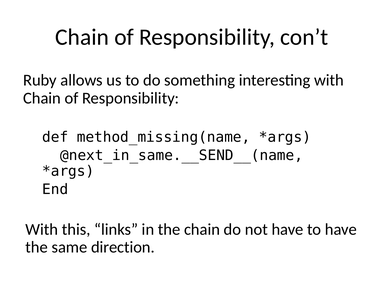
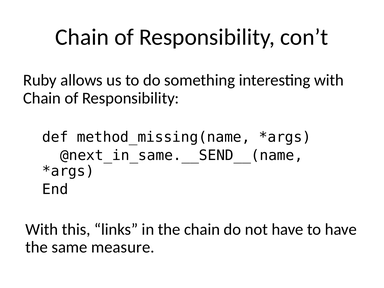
direction: direction -> measure
